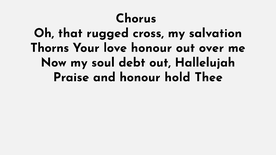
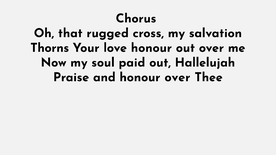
debt: debt -> paid
honour hold: hold -> over
